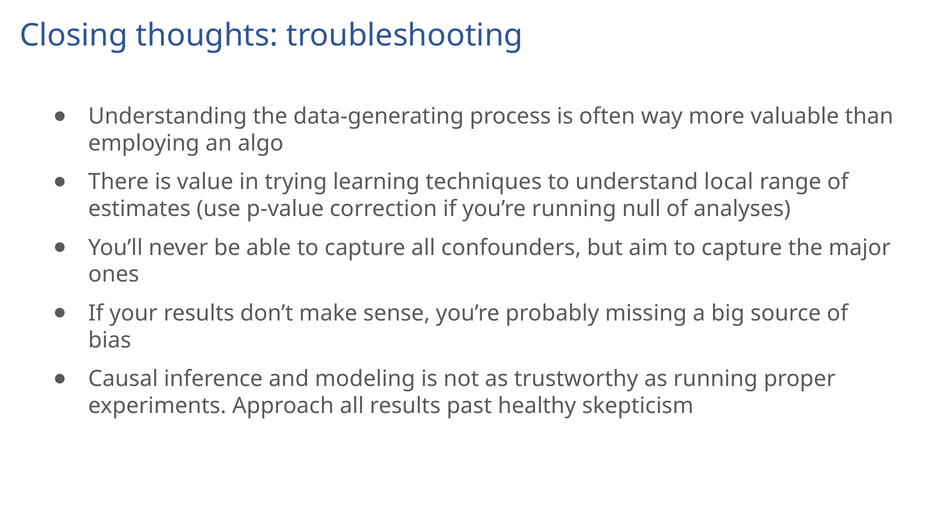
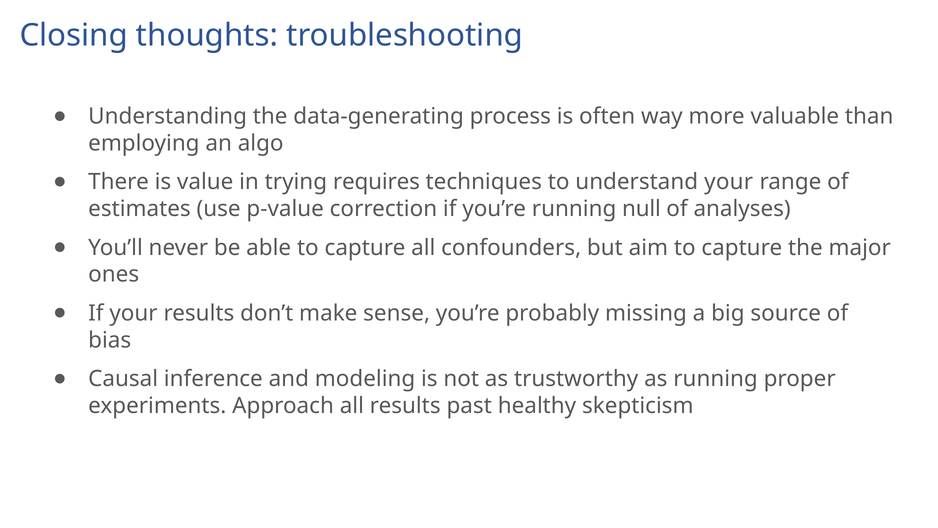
learning: learning -> requires
understand local: local -> your
